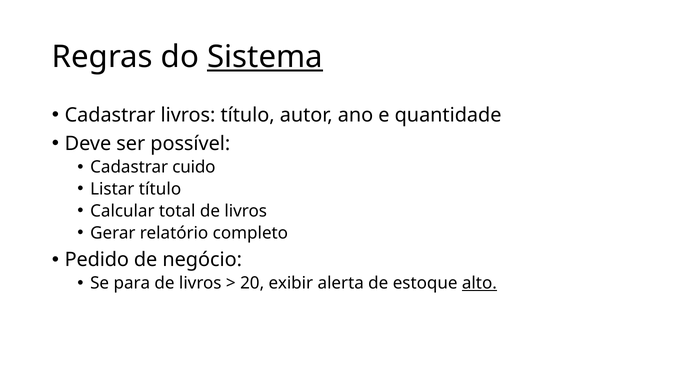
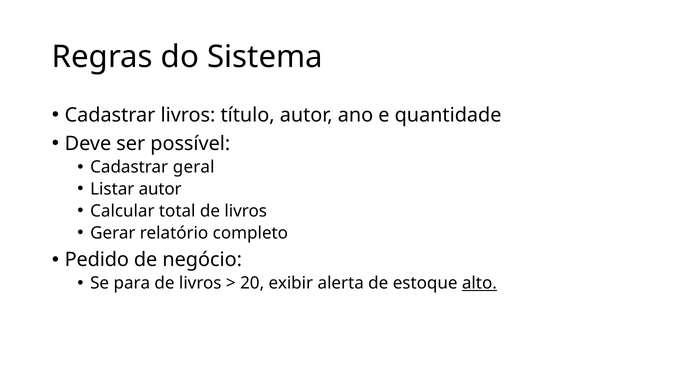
Sistema underline: present -> none
cuido: cuido -> geral
Listar título: título -> autor
